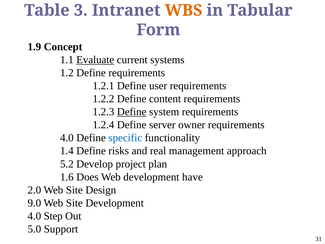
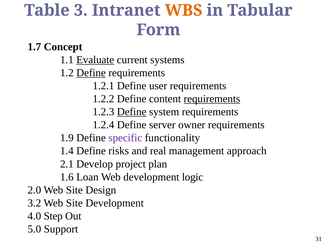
1.9: 1.9 -> 1.7
Define at (91, 73) underline: none -> present
requirements at (212, 99) underline: none -> present
4.0 at (67, 138): 4.0 -> 1.9
specific colour: blue -> purple
5.2: 5.2 -> 2.1
Does: Does -> Loan
have: have -> logic
9.0: 9.0 -> 3.2
